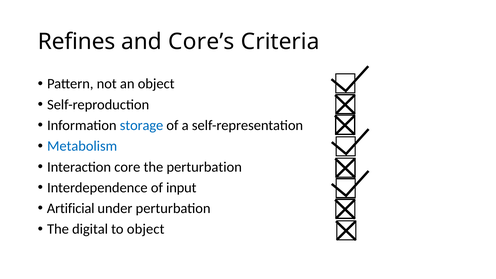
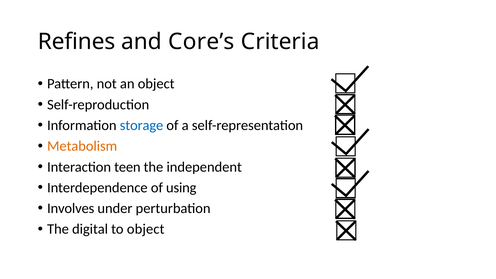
Metabolism colour: blue -> orange
core: core -> teen
the perturbation: perturbation -> independent
input: input -> using
Artificial: Artificial -> Involves
